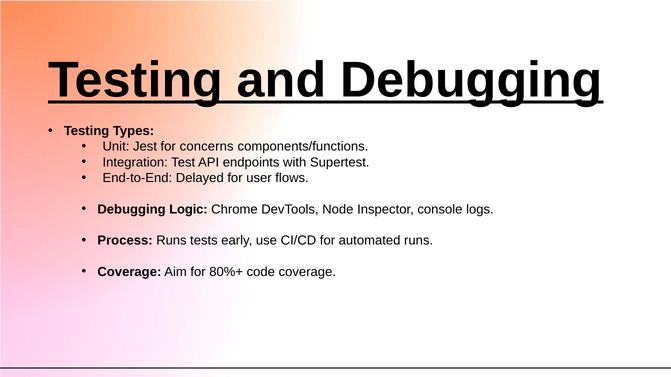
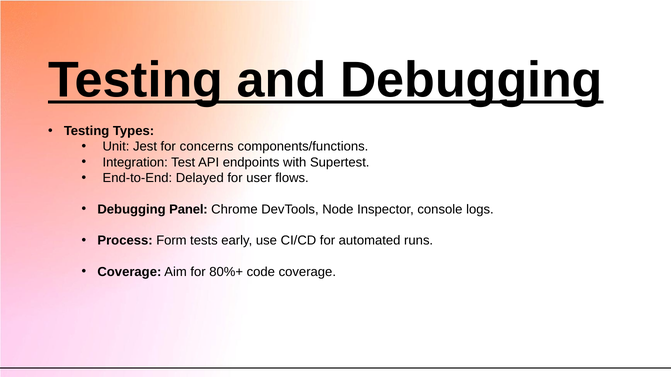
Logic: Logic -> Panel
Process Runs: Runs -> Form
